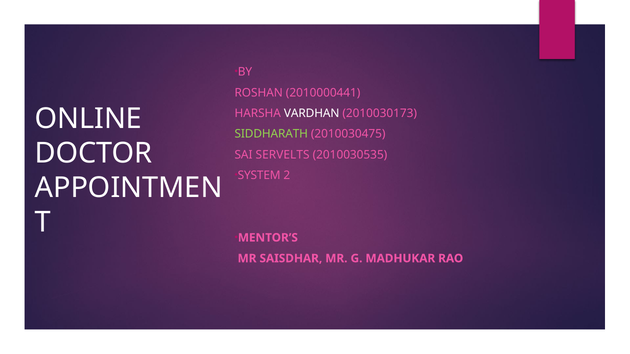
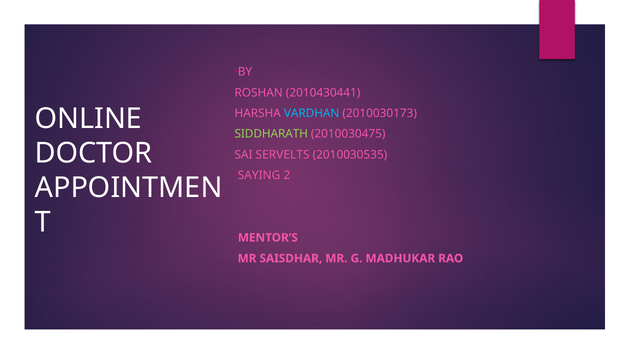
2010000441: 2010000441 -> 2010430441
VARDHAN colour: white -> light blue
SYSTEM: SYSTEM -> SAYING
